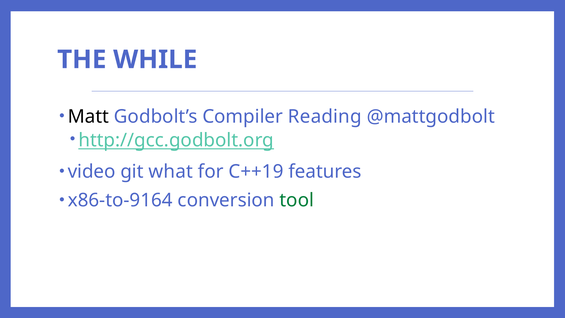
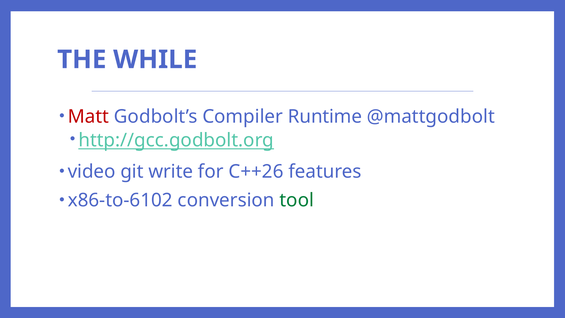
Matt colour: black -> red
Reading: Reading -> Runtime
what: what -> write
C++19: C++19 -> C++26
x86-to-9164: x86-to-9164 -> x86-to-6102
